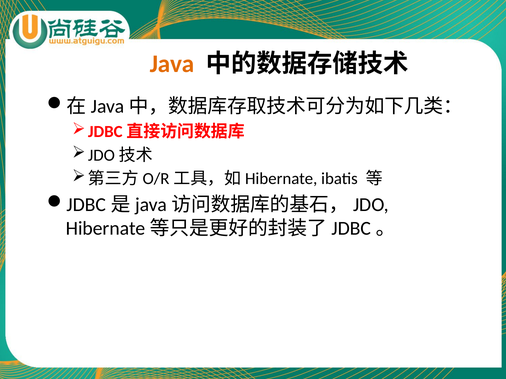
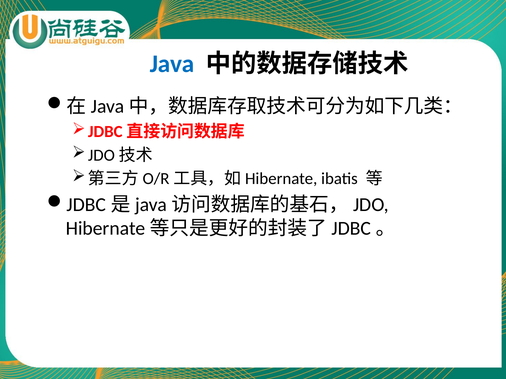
Java colour: orange -> blue
